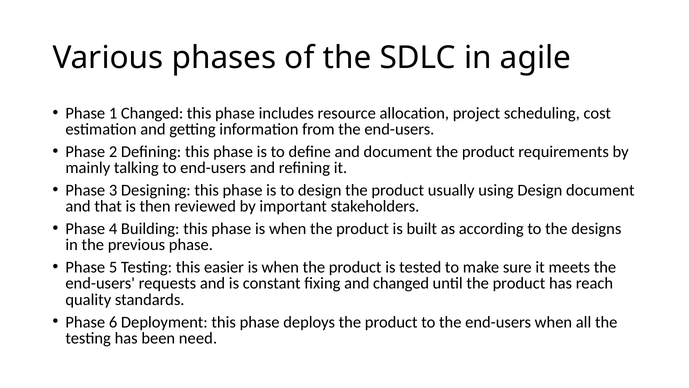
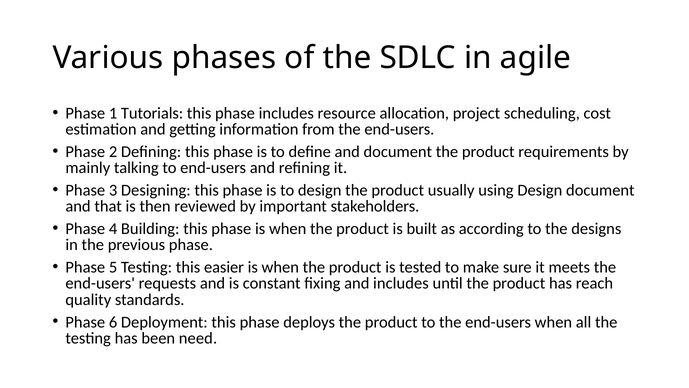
1 Changed: Changed -> Tutorials
and changed: changed -> includes
